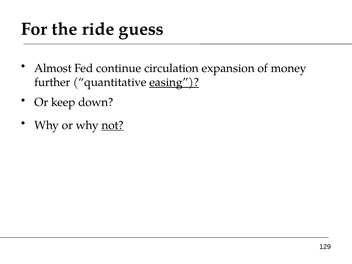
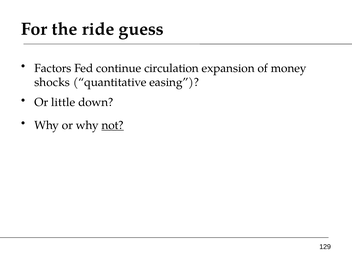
Almost: Almost -> Factors
further: further -> shocks
easing underline: present -> none
keep: keep -> little
